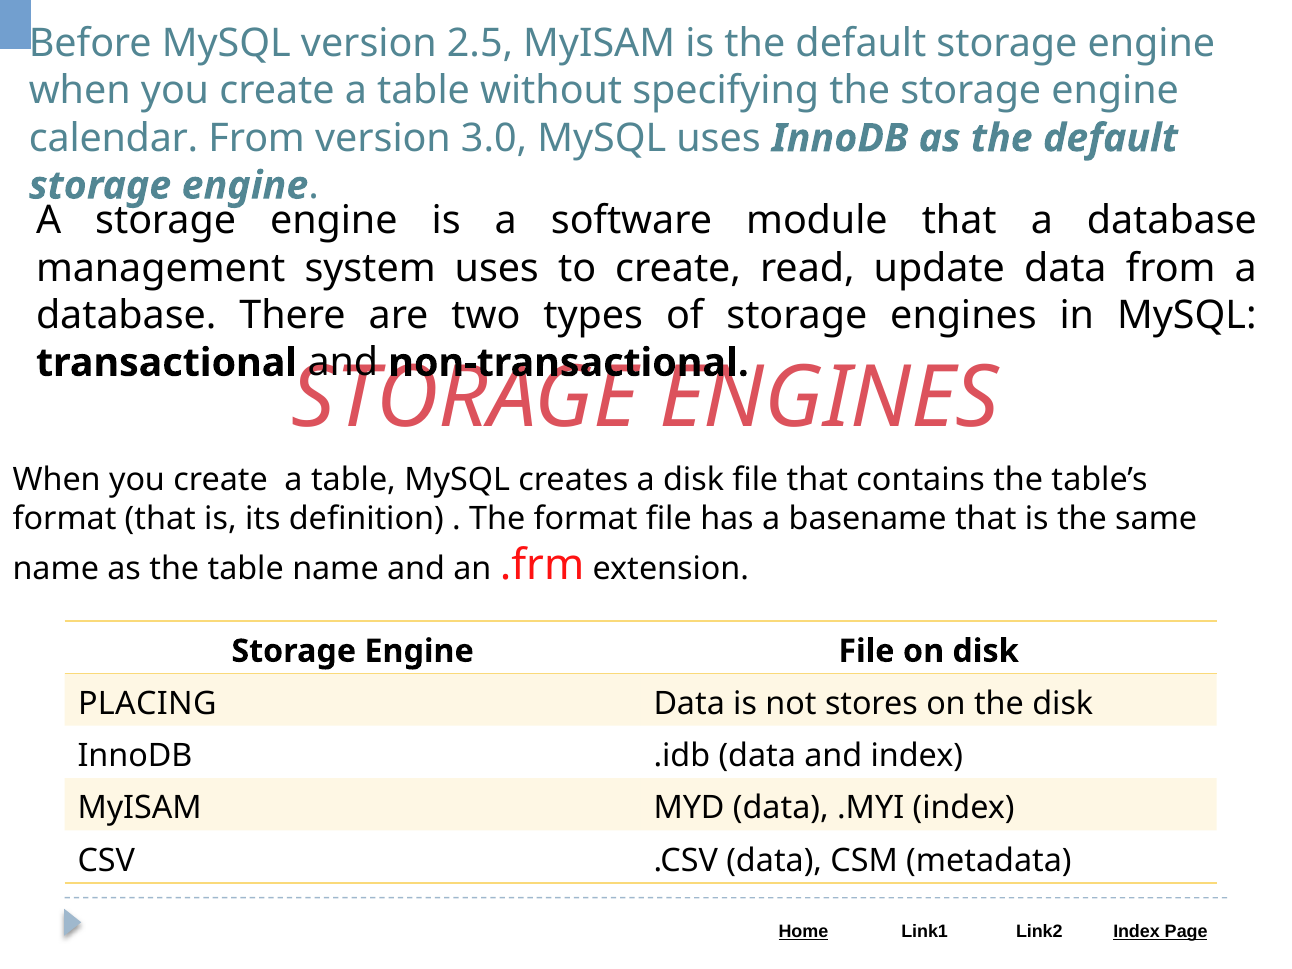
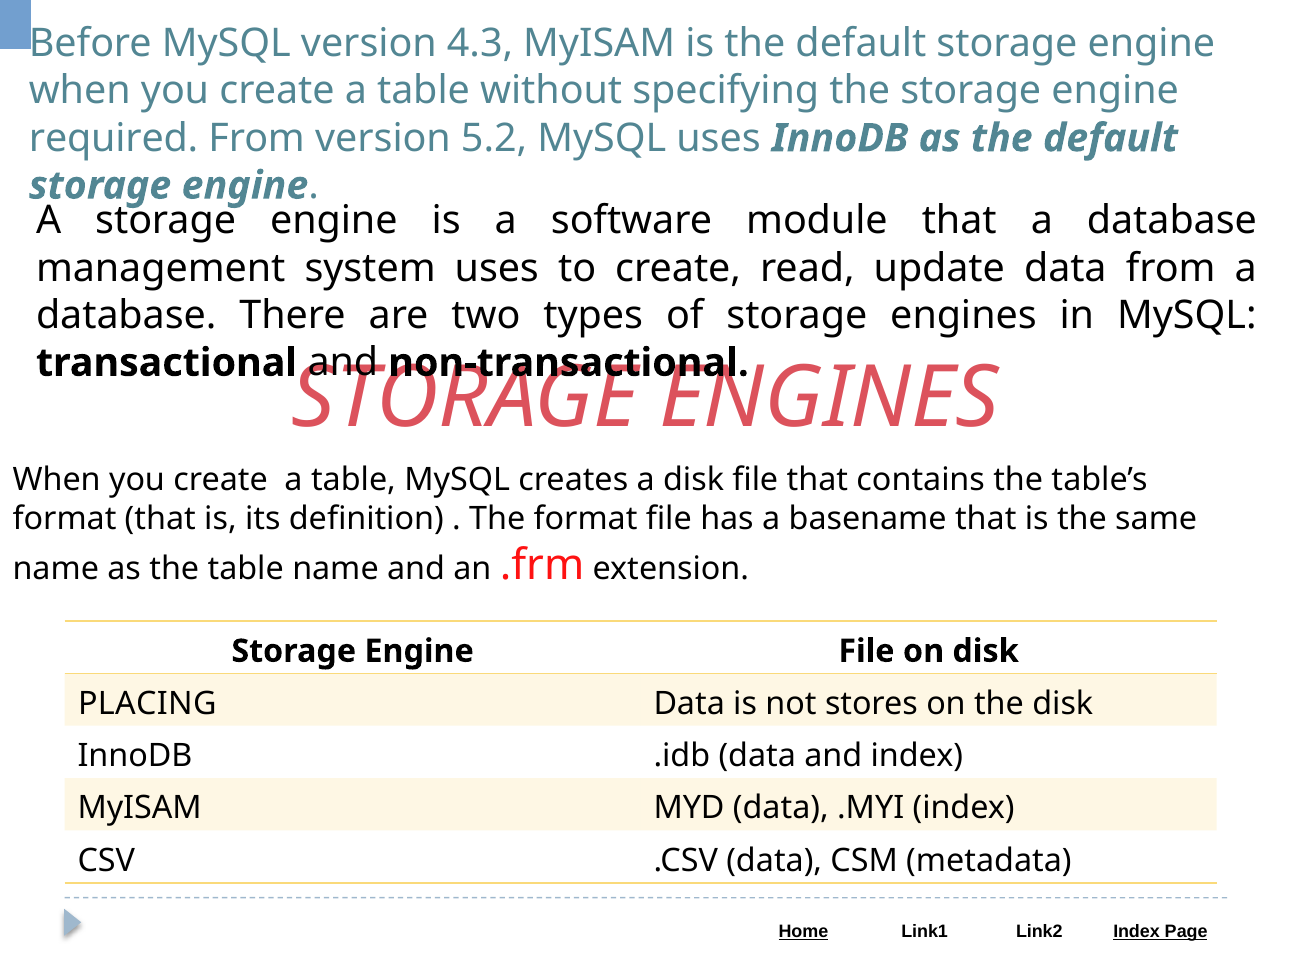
2.5: 2.5 -> 4.3
calendar: calendar -> required
3.0: 3.0 -> 5.2
